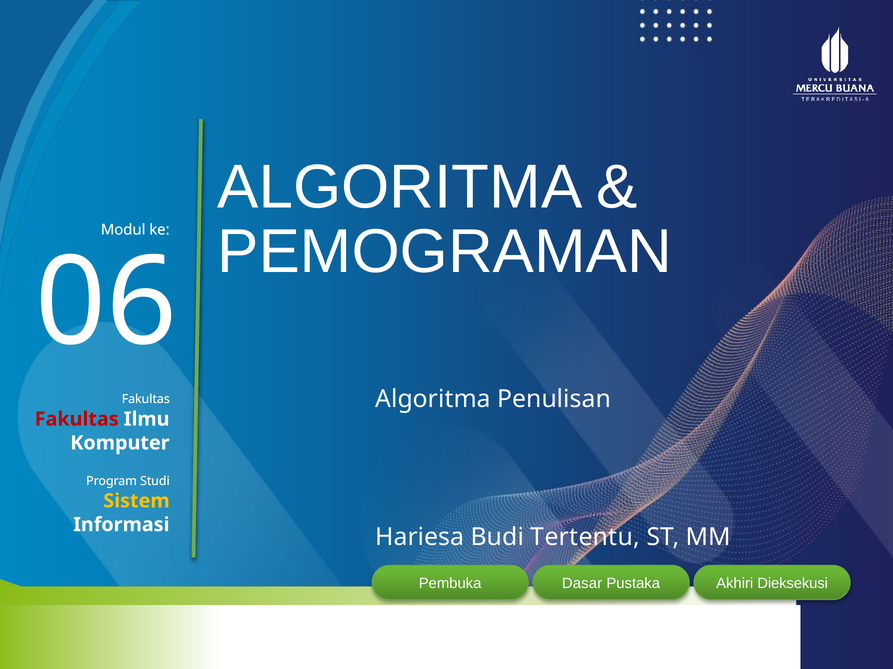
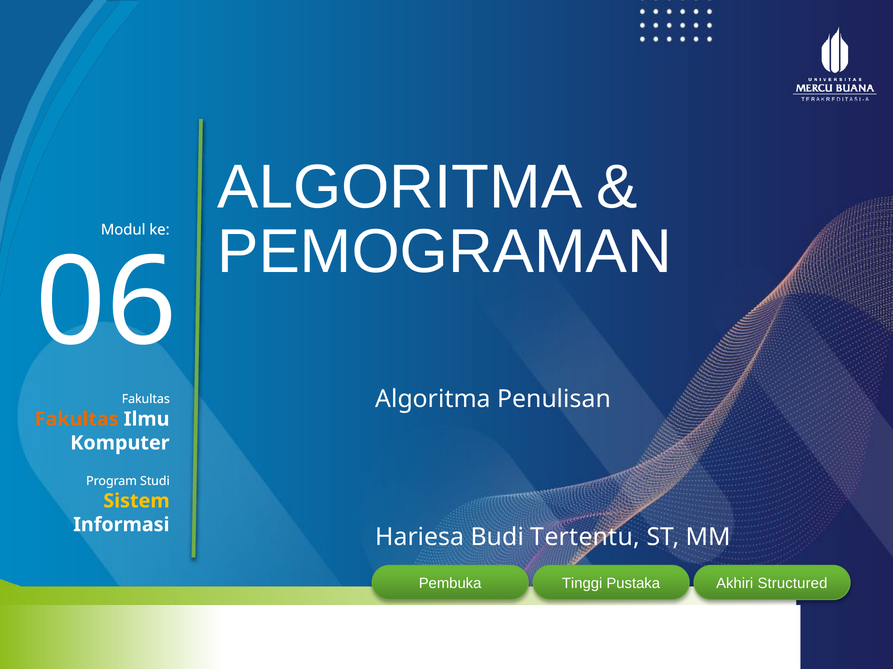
Fakultas at (77, 420) colour: red -> orange
Dasar: Dasar -> Tinggi
Dieksekusi: Dieksekusi -> Structured
